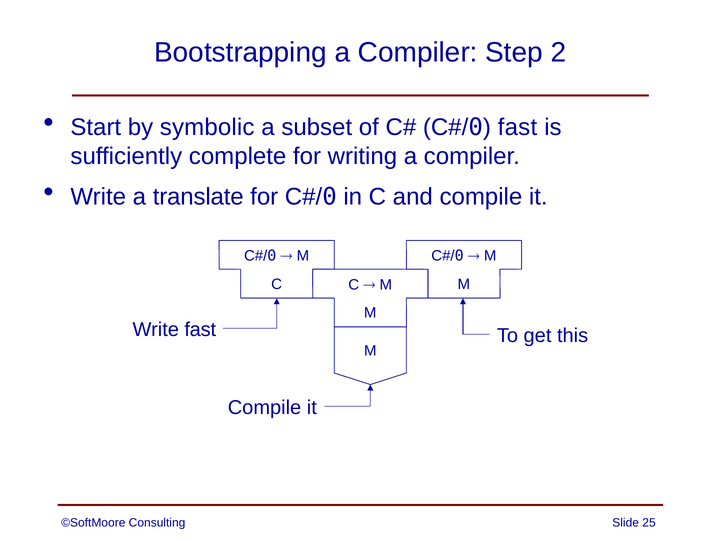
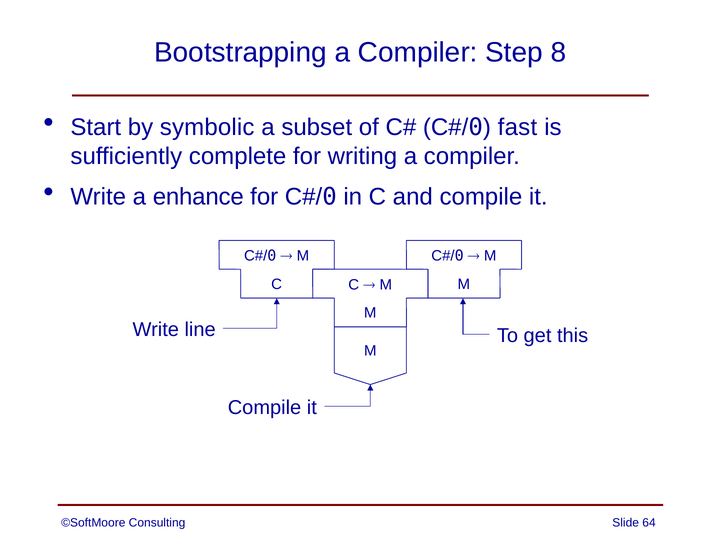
2: 2 -> 8
translate: translate -> enhance
Write fast: fast -> line
25: 25 -> 64
